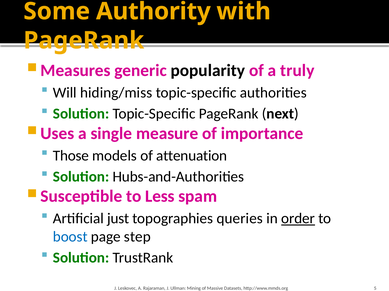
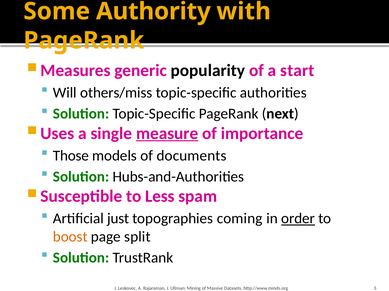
truly: truly -> start
hiding/miss: hiding/miss -> others/miss
measure underline: none -> present
attenuation: attenuation -> documents
queries: queries -> coming
boost colour: blue -> orange
step: step -> split
